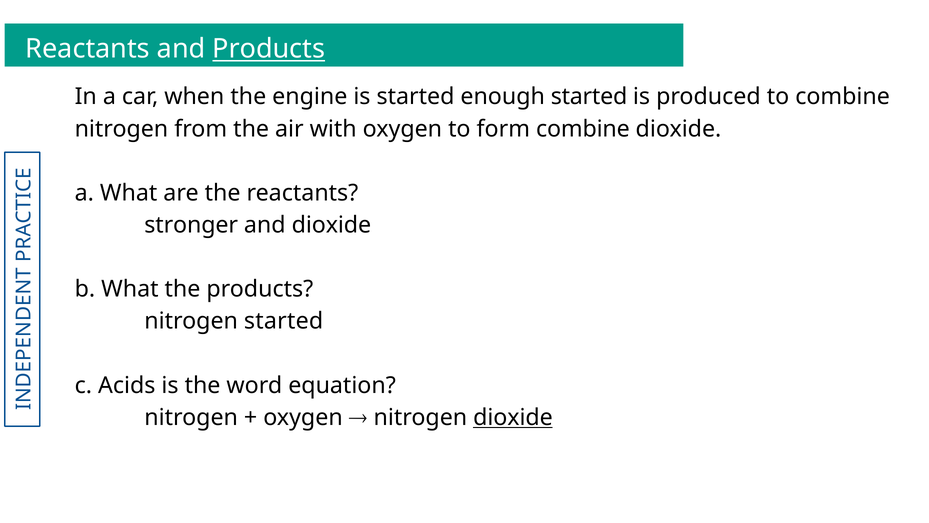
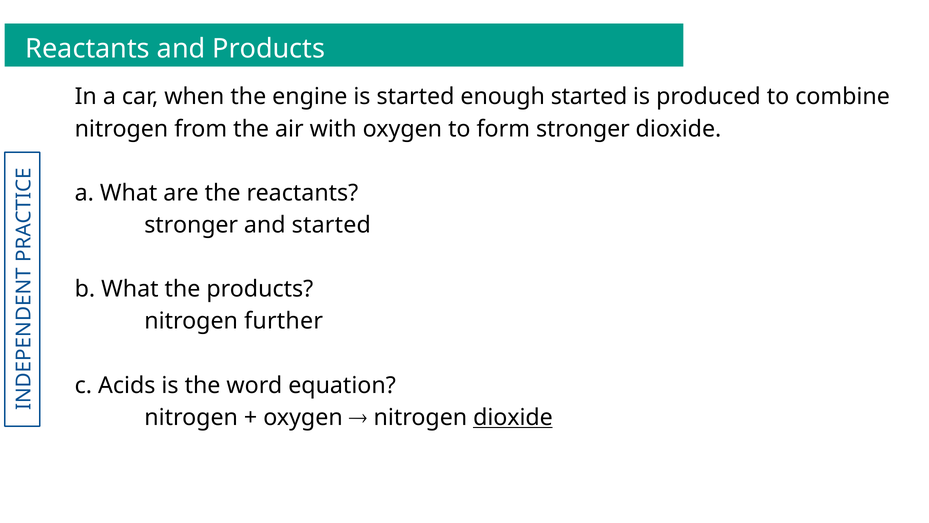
Products at (269, 49) underline: present -> none
form combine: combine -> stronger
and dioxide: dioxide -> started
nitrogen started: started -> further
